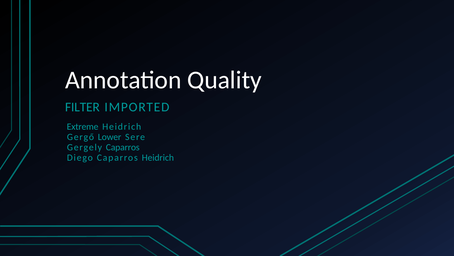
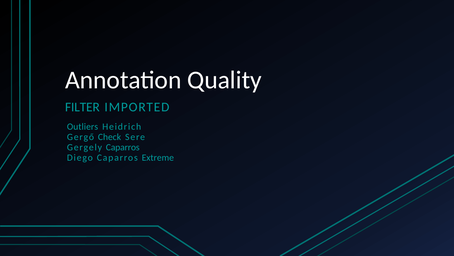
Extreme: Extreme -> Outliers
Lower: Lower -> Check
Caparros Heidrich: Heidrich -> Extreme
